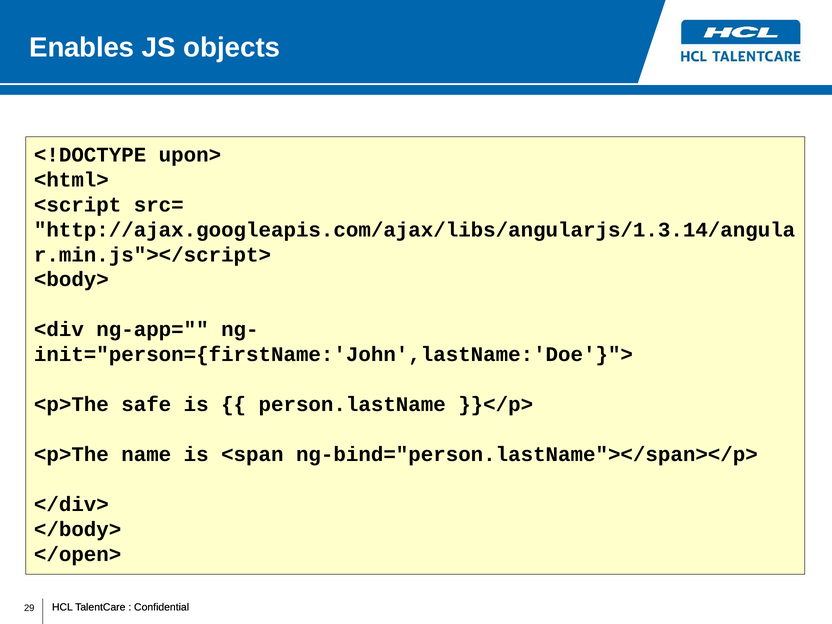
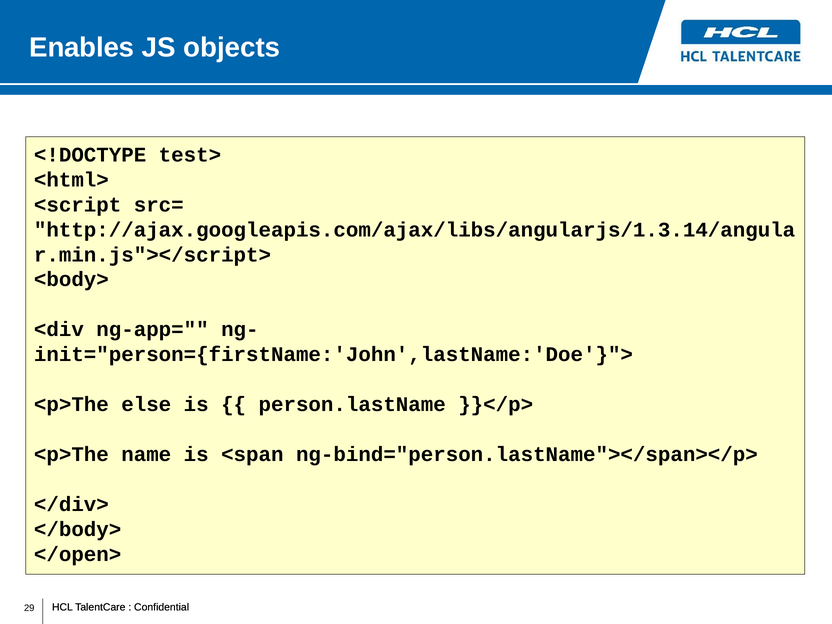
upon>: upon> -> test>
safe: safe -> else
